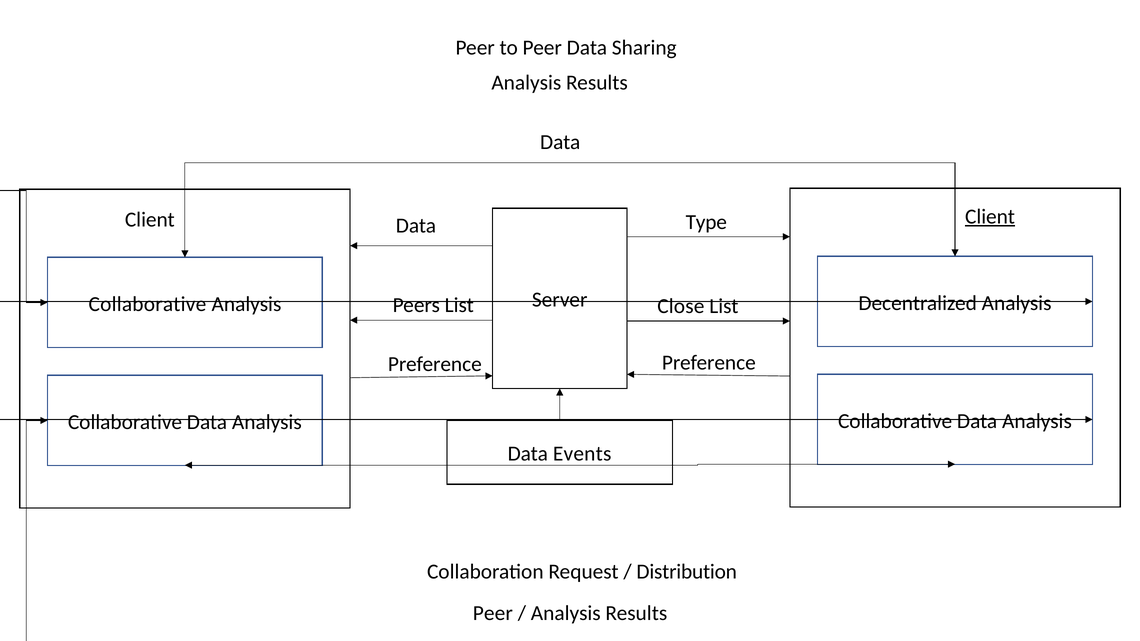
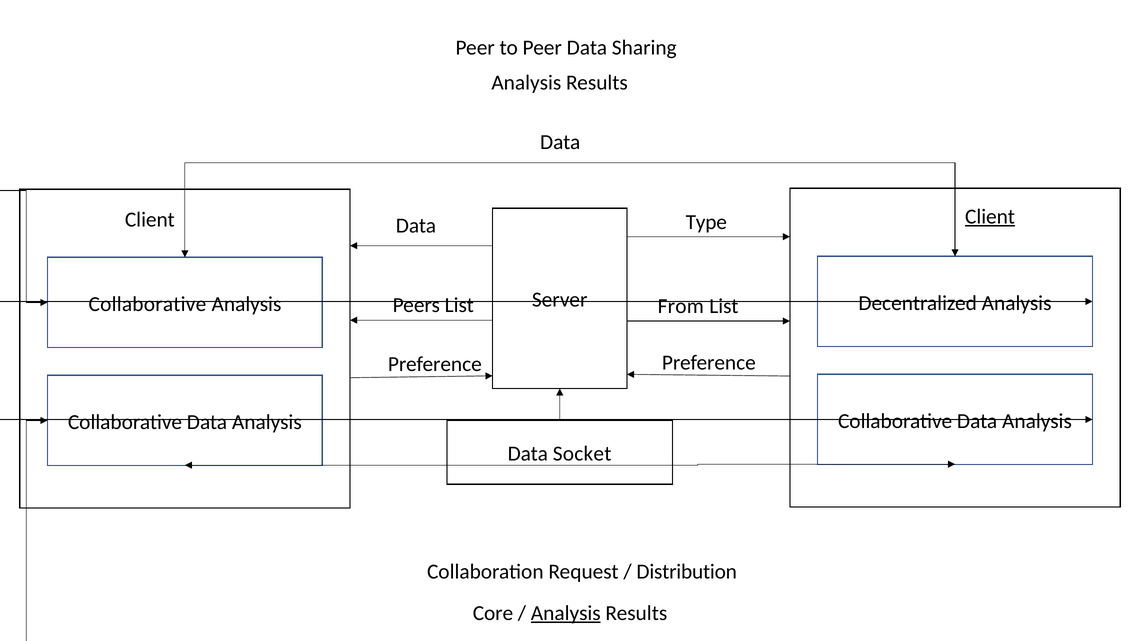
Close: Close -> From
Events: Events -> Socket
Peer at (493, 613): Peer -> Core
Analysis at (566, 613) underline: none -> present
